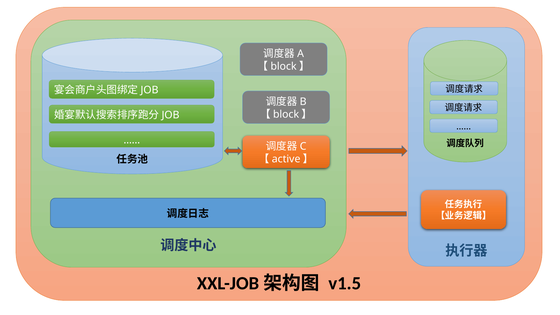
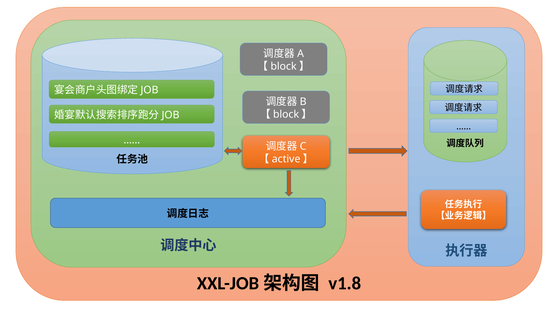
v1.5: v1.5 -> v1.8
